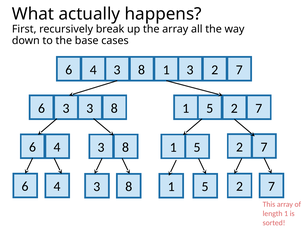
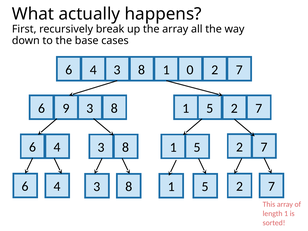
1 3: 3 -> 0
6 3: 3 -> 9
